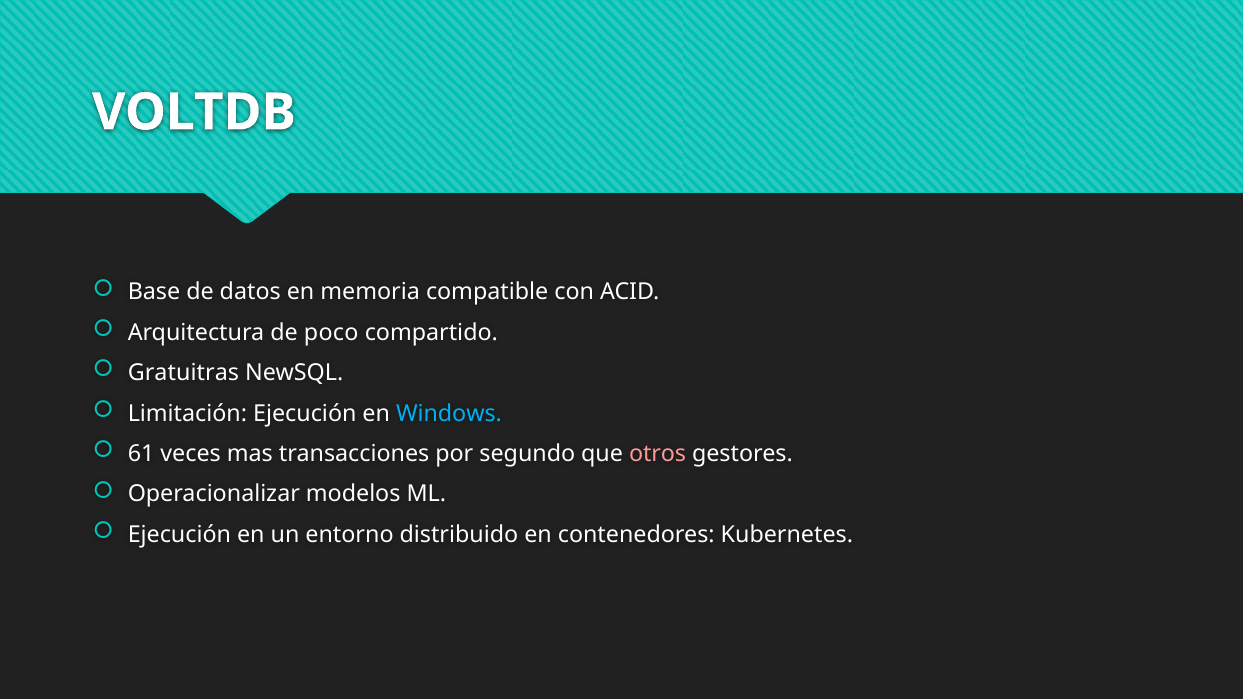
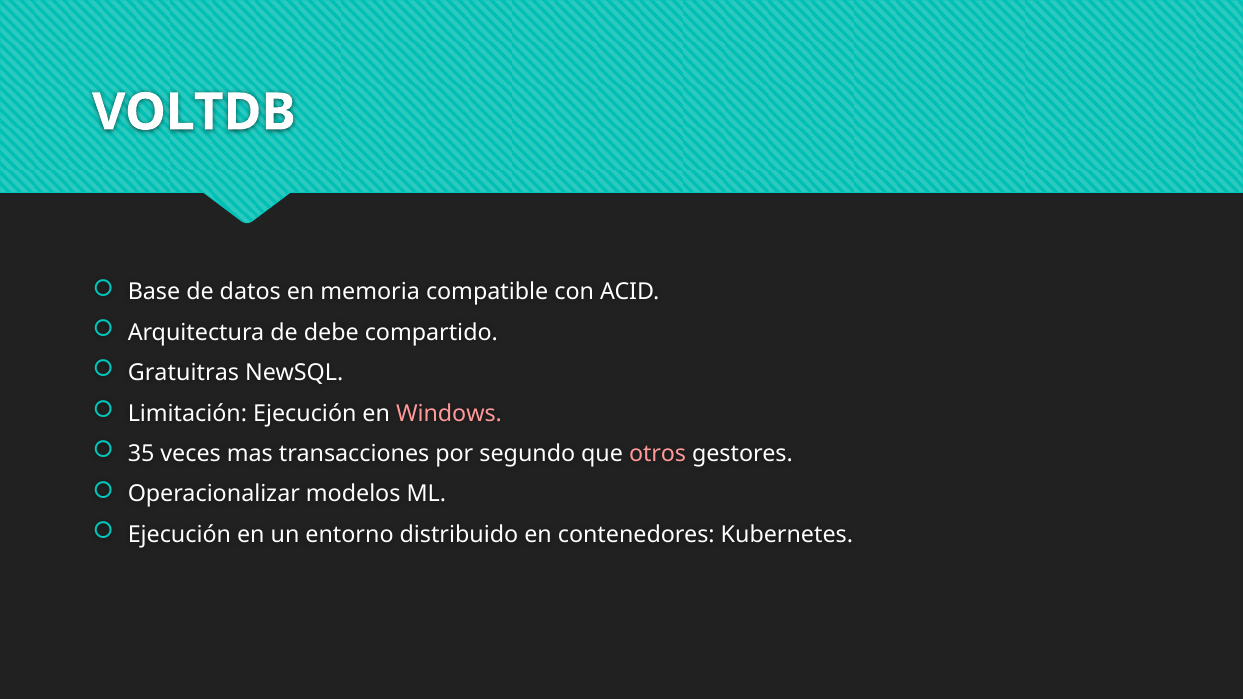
poco: poco -> debe
Windows colour: light blue -> pink
61: 61 -> 35
